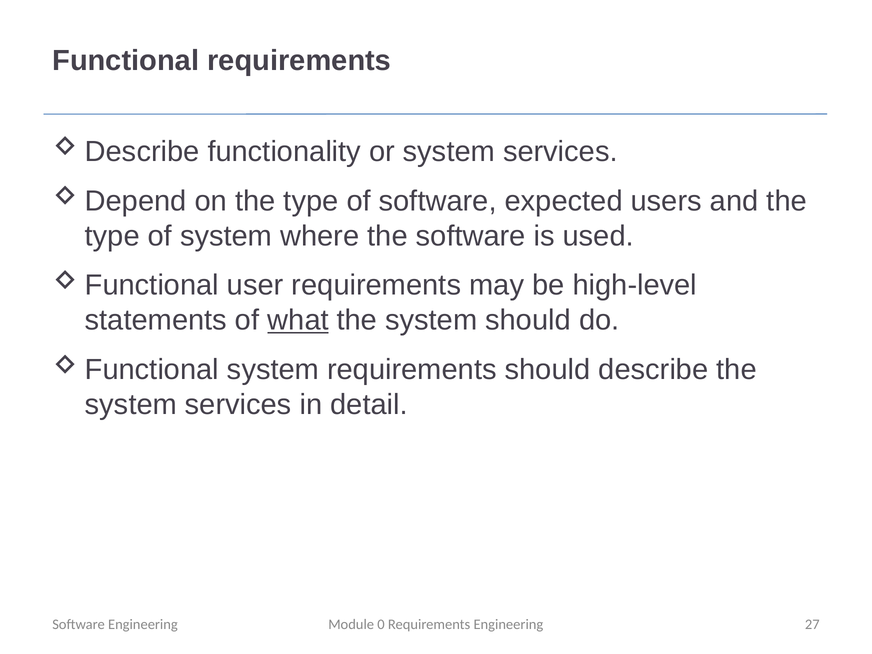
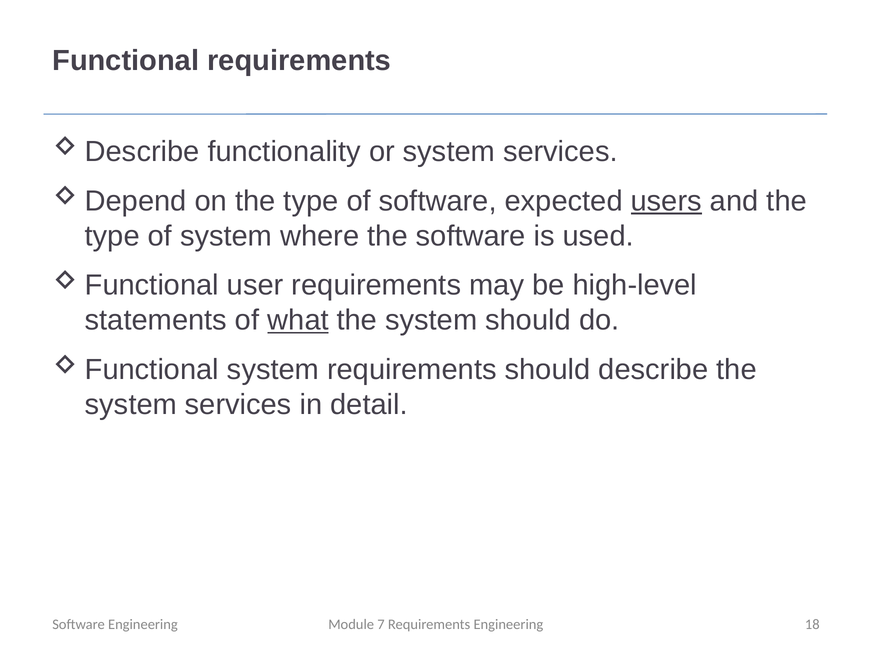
users underline: none -> present
0: 0 -> 7
27: 27 -> 18
